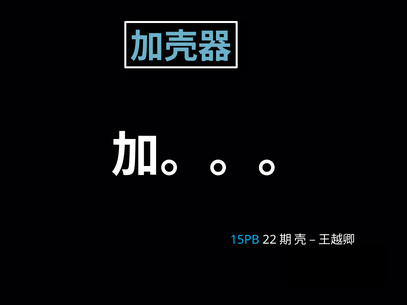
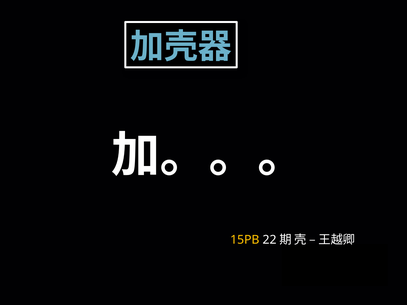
15PB colour: light blue -> yellow
